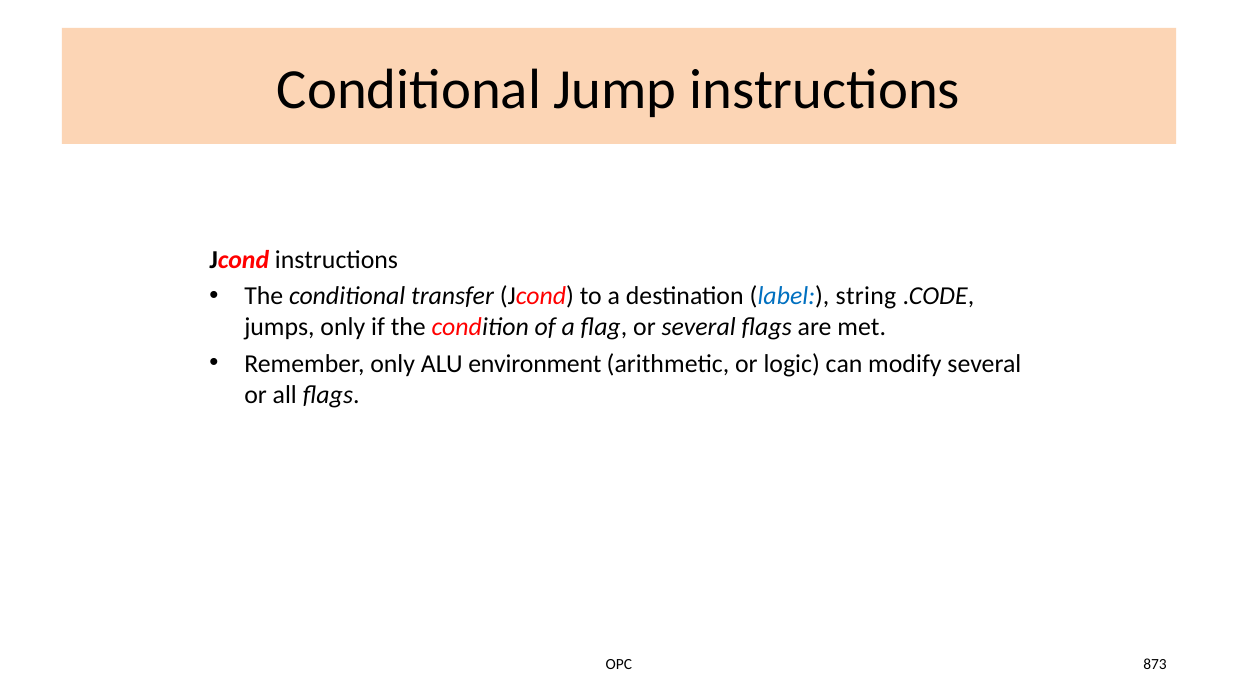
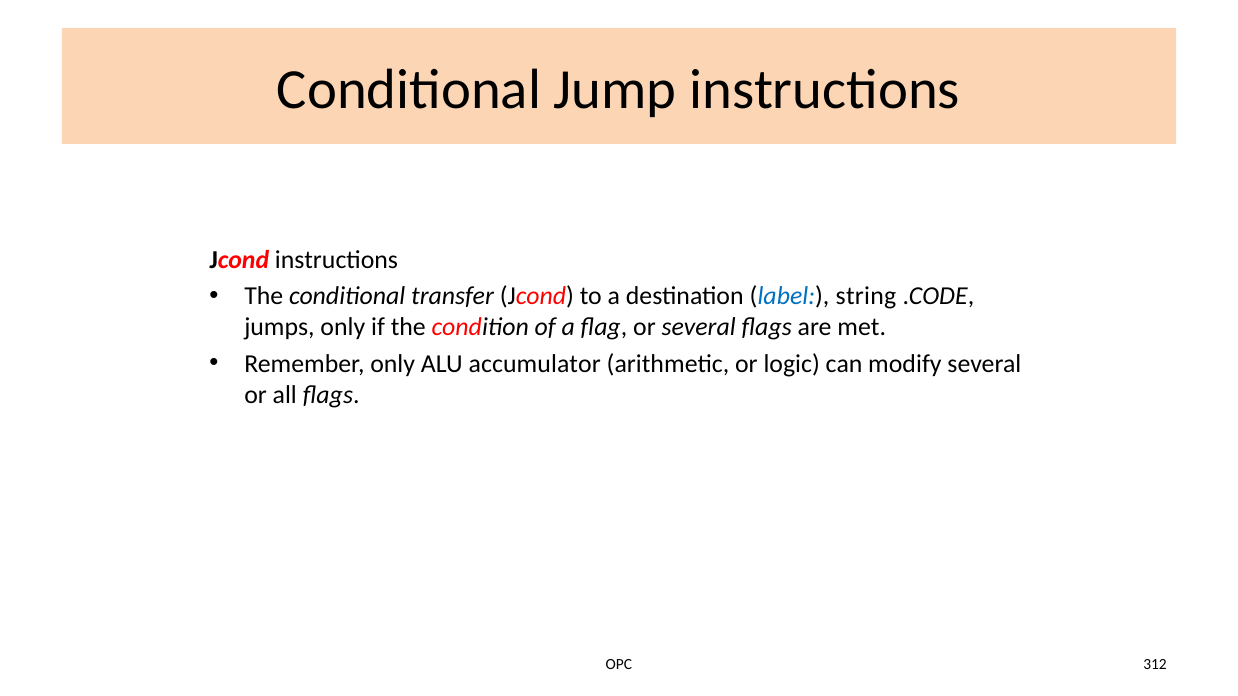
environment: environment -> accumulator
873: 873 -> 312
